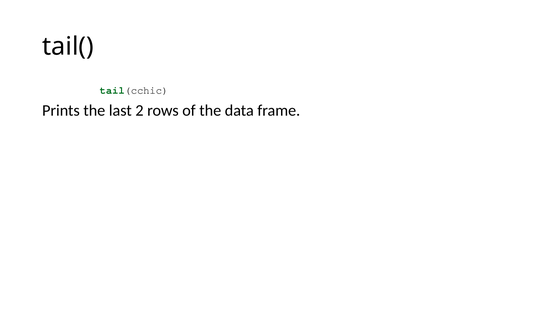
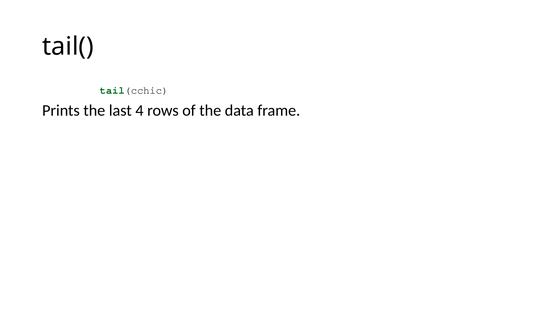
2: 2 -> 4
